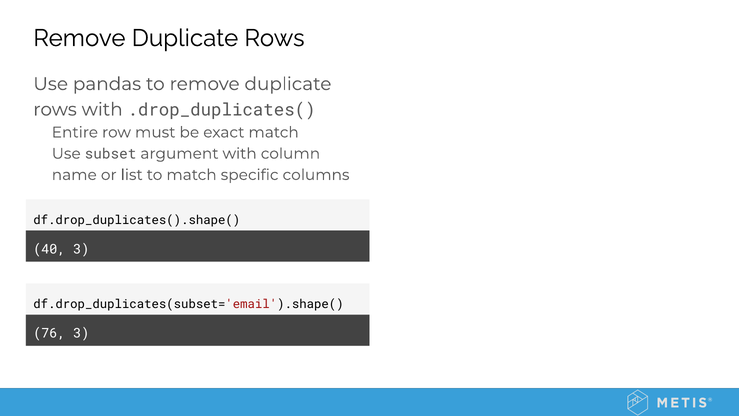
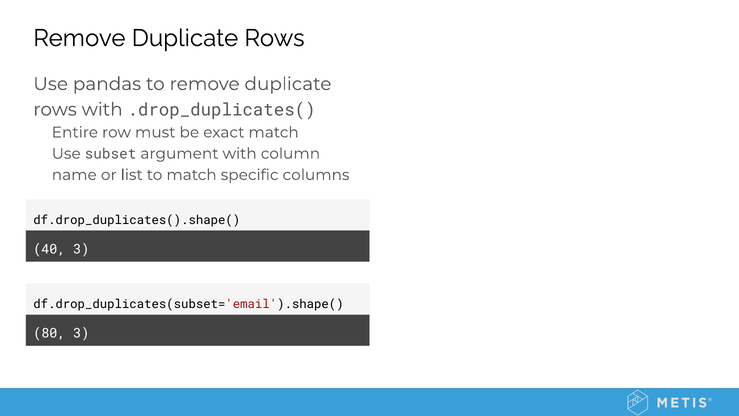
76: 76 -> 80
